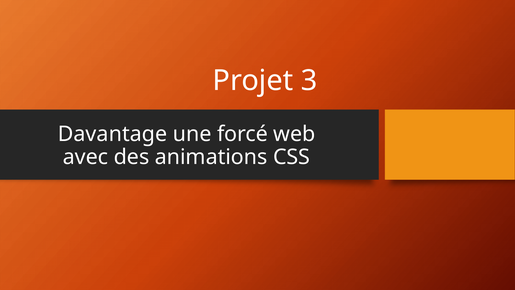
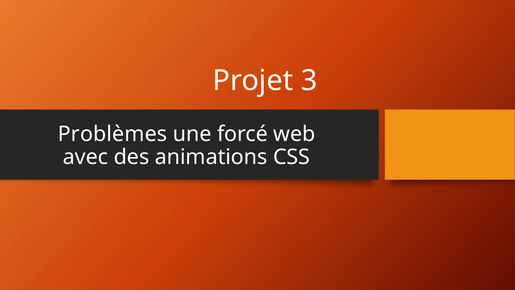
Davantage: Davantage -> Problèmes
